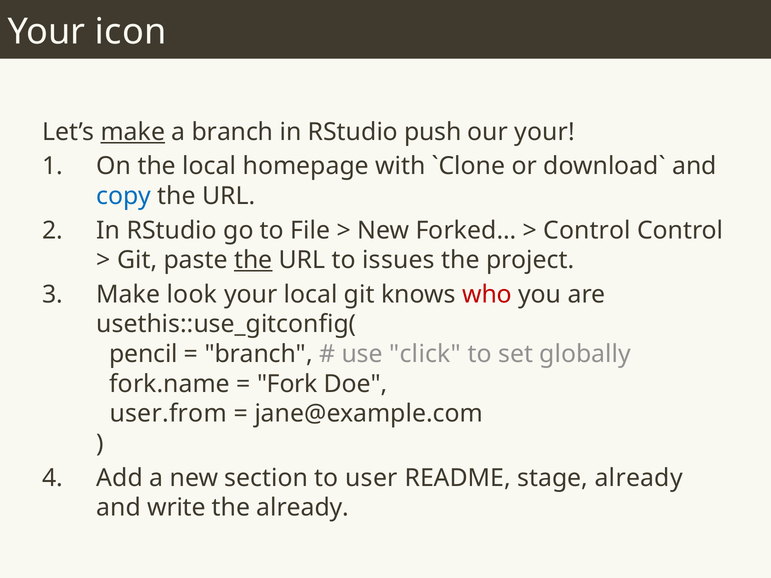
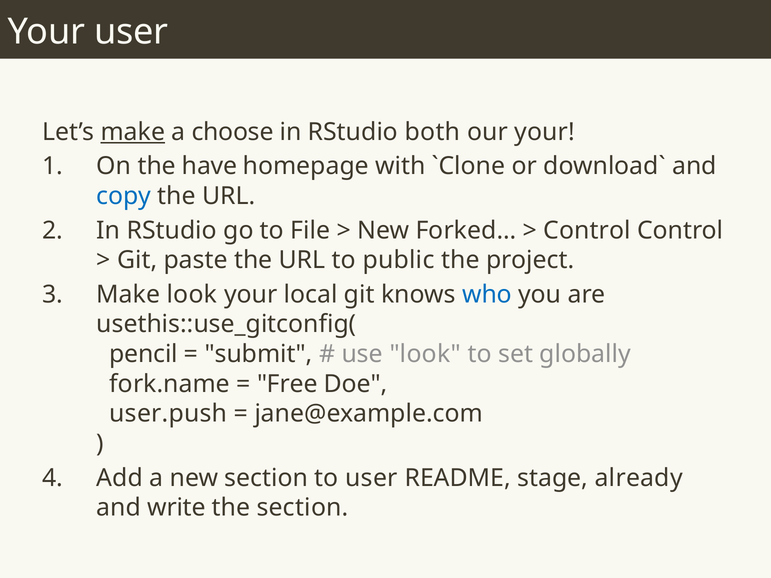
Your icon: icon -> user
a branch: branch -> choose
push: push -> both
the local: local -> have
the at (253, 260) underline: present -> none
issues: issues -> public
who colour: red -> blue
branch at (259, 354): branch -> submit
use click: click -> look
Fork: Fork -> Free
user.from: user.from -> user.push
the already: already -> section
